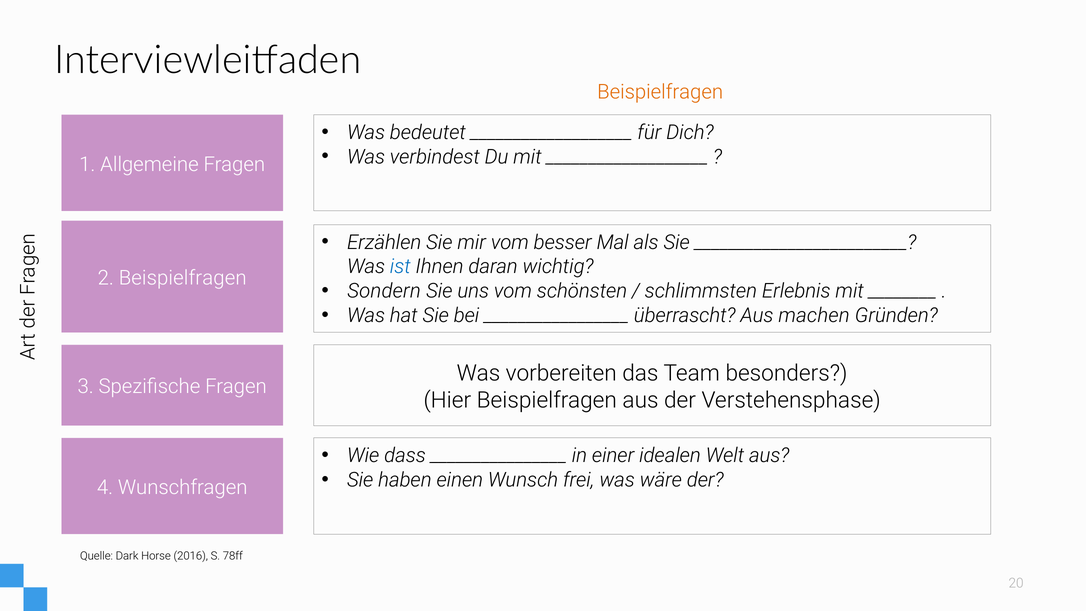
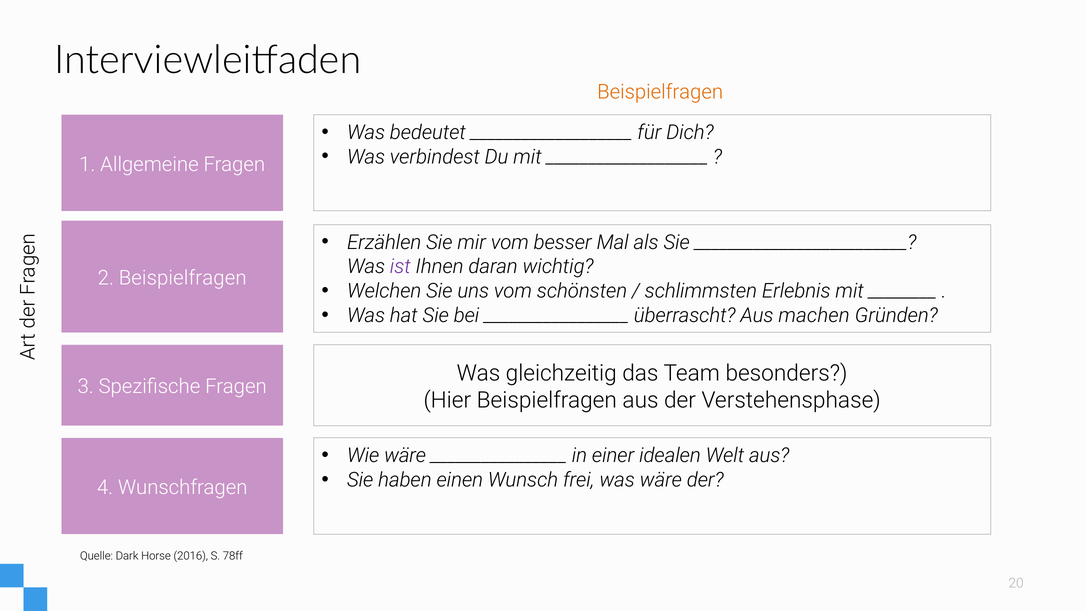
ist colour: blue -> purple
Sondern: Sondern -> Welchen
vorbereiten: vorbereiten -> gleichzeitig
Wie dass: dass -> wäre
